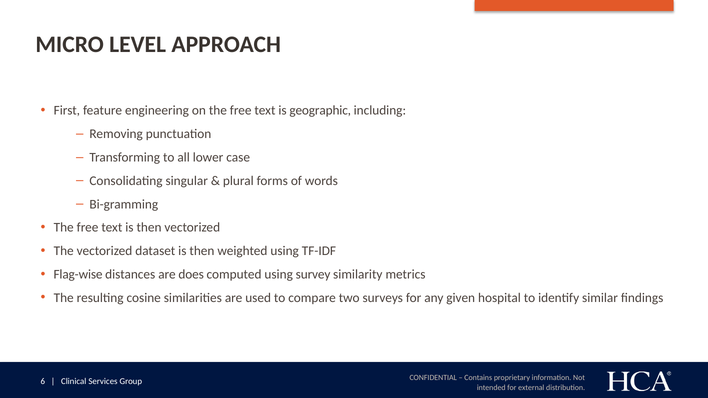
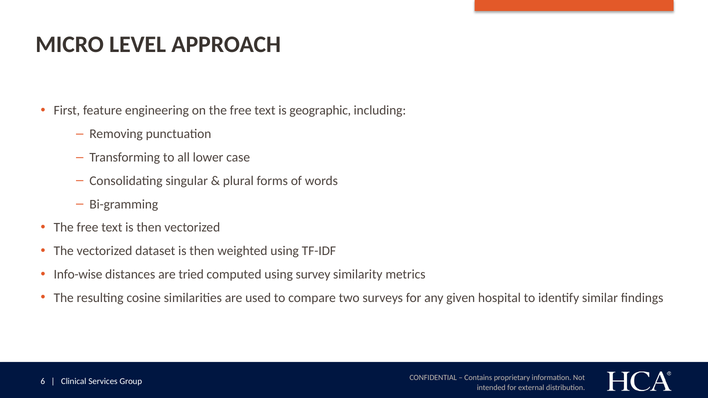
Flag-wise: Flag-wise -> Info-wise
does: does -> tried
